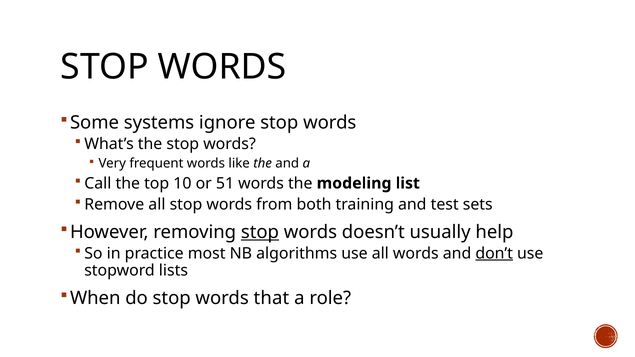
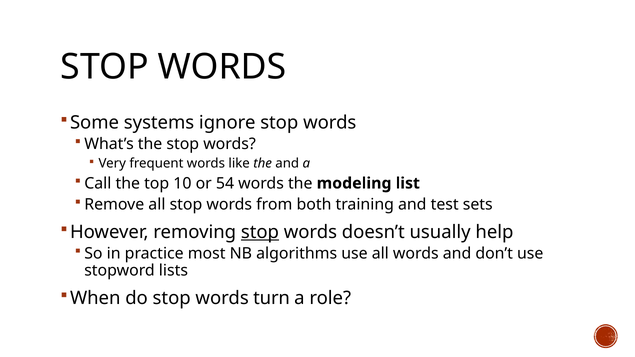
51: 51 -> 54
don’t underline: present -> none
that: that -> turn
